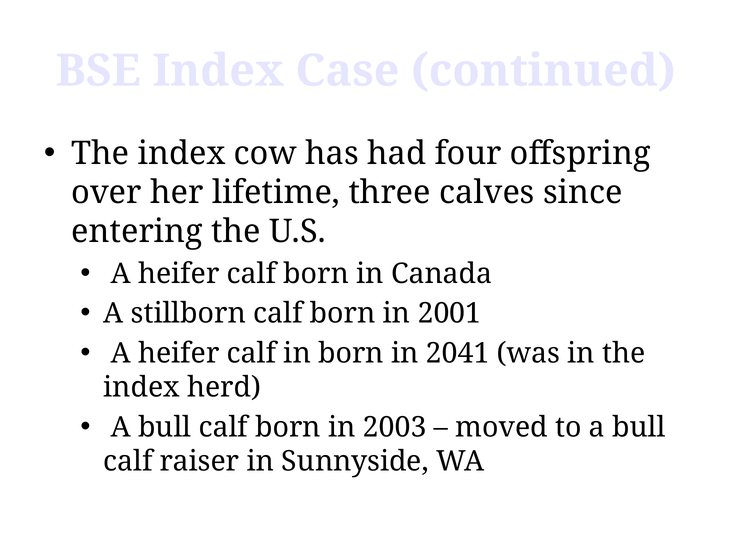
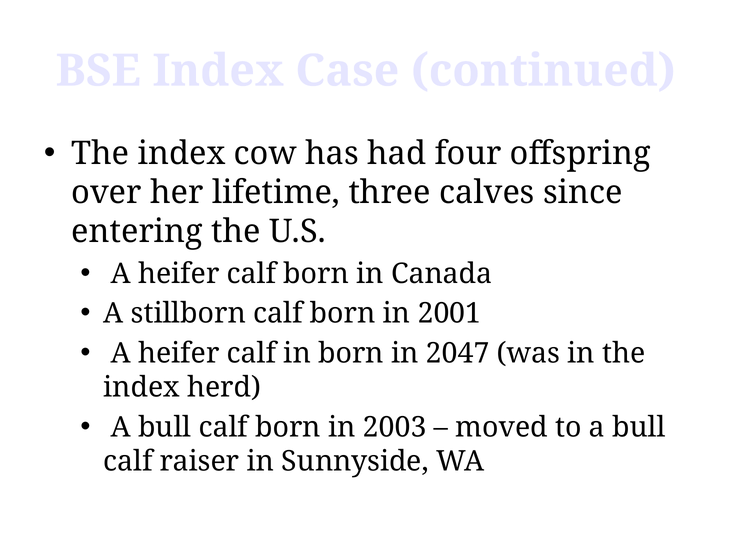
2041: 2041 -> 2047
